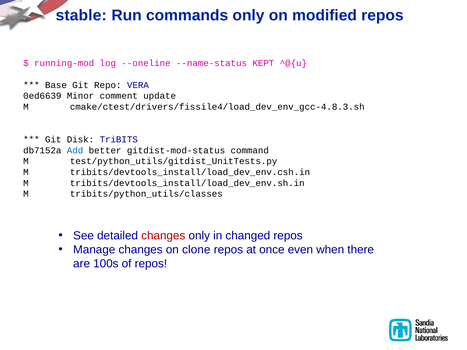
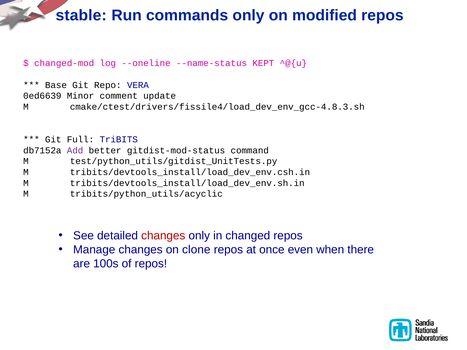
running-mod: running-mod -> changed-mod
Disk: Disk -> Full
Add colour: blue -> purple
tribits/python_utils/classes: tribits/python_utils/classes -> tribits/python_utils/acyclic
